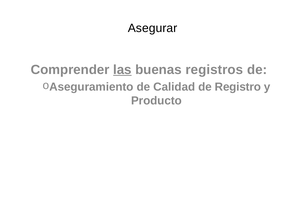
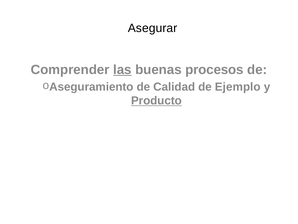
registros: registros -> procesos
Registro: Registro -> Ejemplo
Producto underline: none -> present
